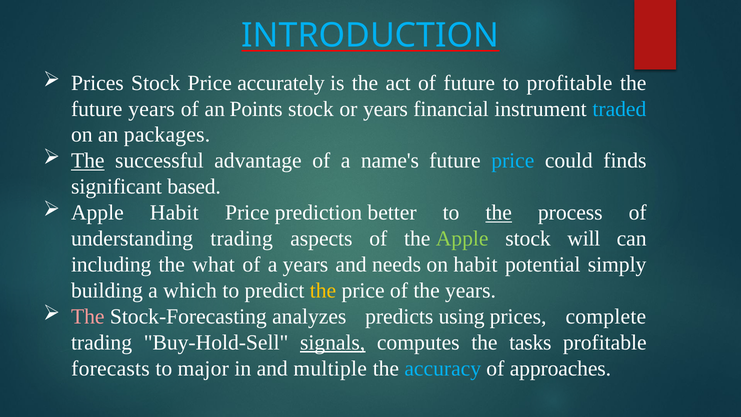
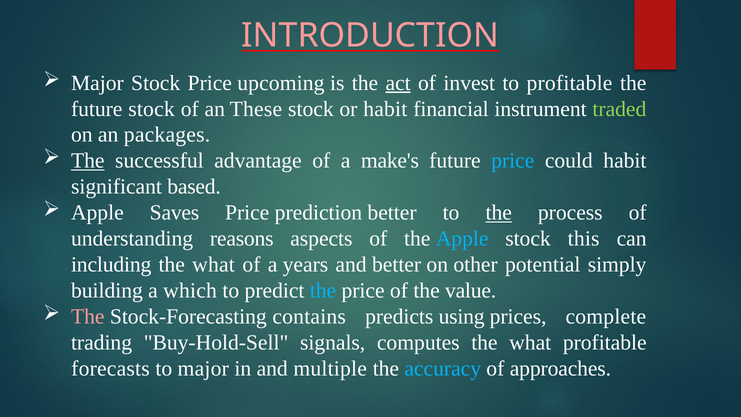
INTRODUCTION colour: light blue -> pink
Prices at (97, 83): Prices -> Major
accurately: accurately -> upcoming
act underline: none -> present
of future: future -> invest
future years: years -> stock
Points: Points -> These
or years: years -> habit
traded colour: light blue -> light green
name's: name's -> make's
could finds: finds -> habit
Apple Habit: Habit -> Saves
understanding trading: trading -> reasons
Apple at (462, 239) colour: light green -> light blue
will: will -> this
and needs: needs -> better
on habit: habit -> other
the at (323, 291) colour: yellow -> light blue
the years: years -> value
analyzes: analyzes -> contains
signals underline: present -> none
computes the tasks: tasks -> what
